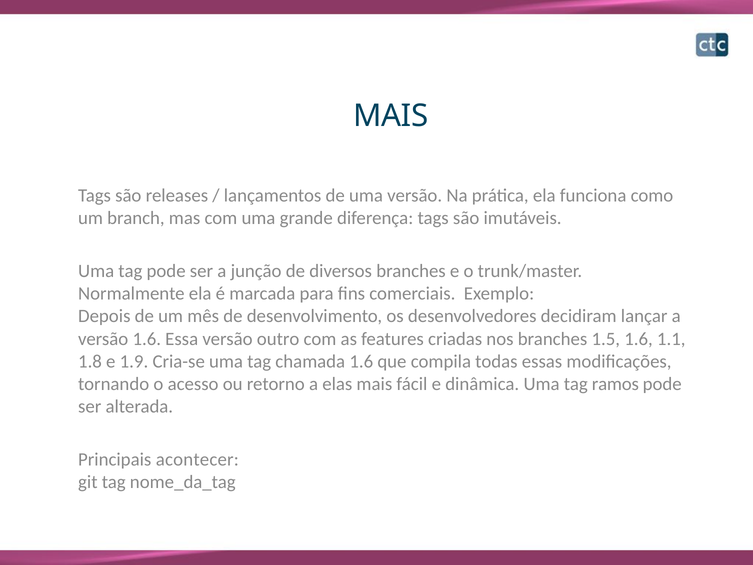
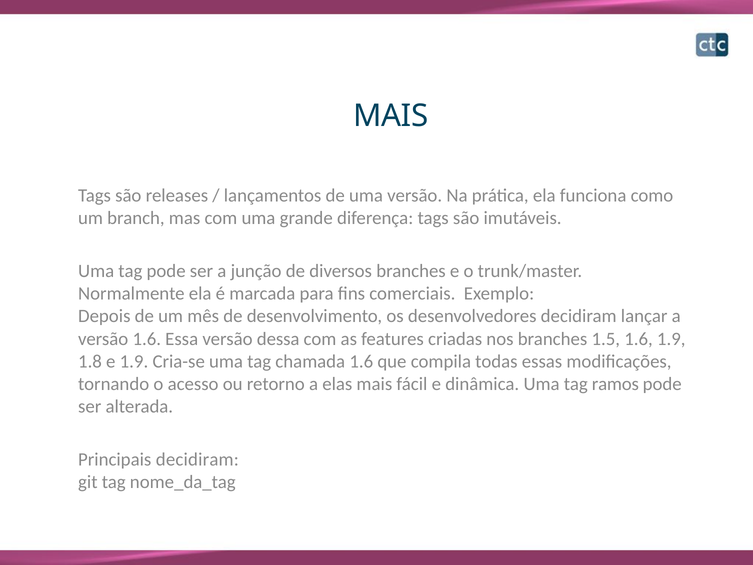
outro: outro -> dessa
1.6 1.1: 1.1 -> 1.9
Principais acontecer: acontecer -> decidiram
